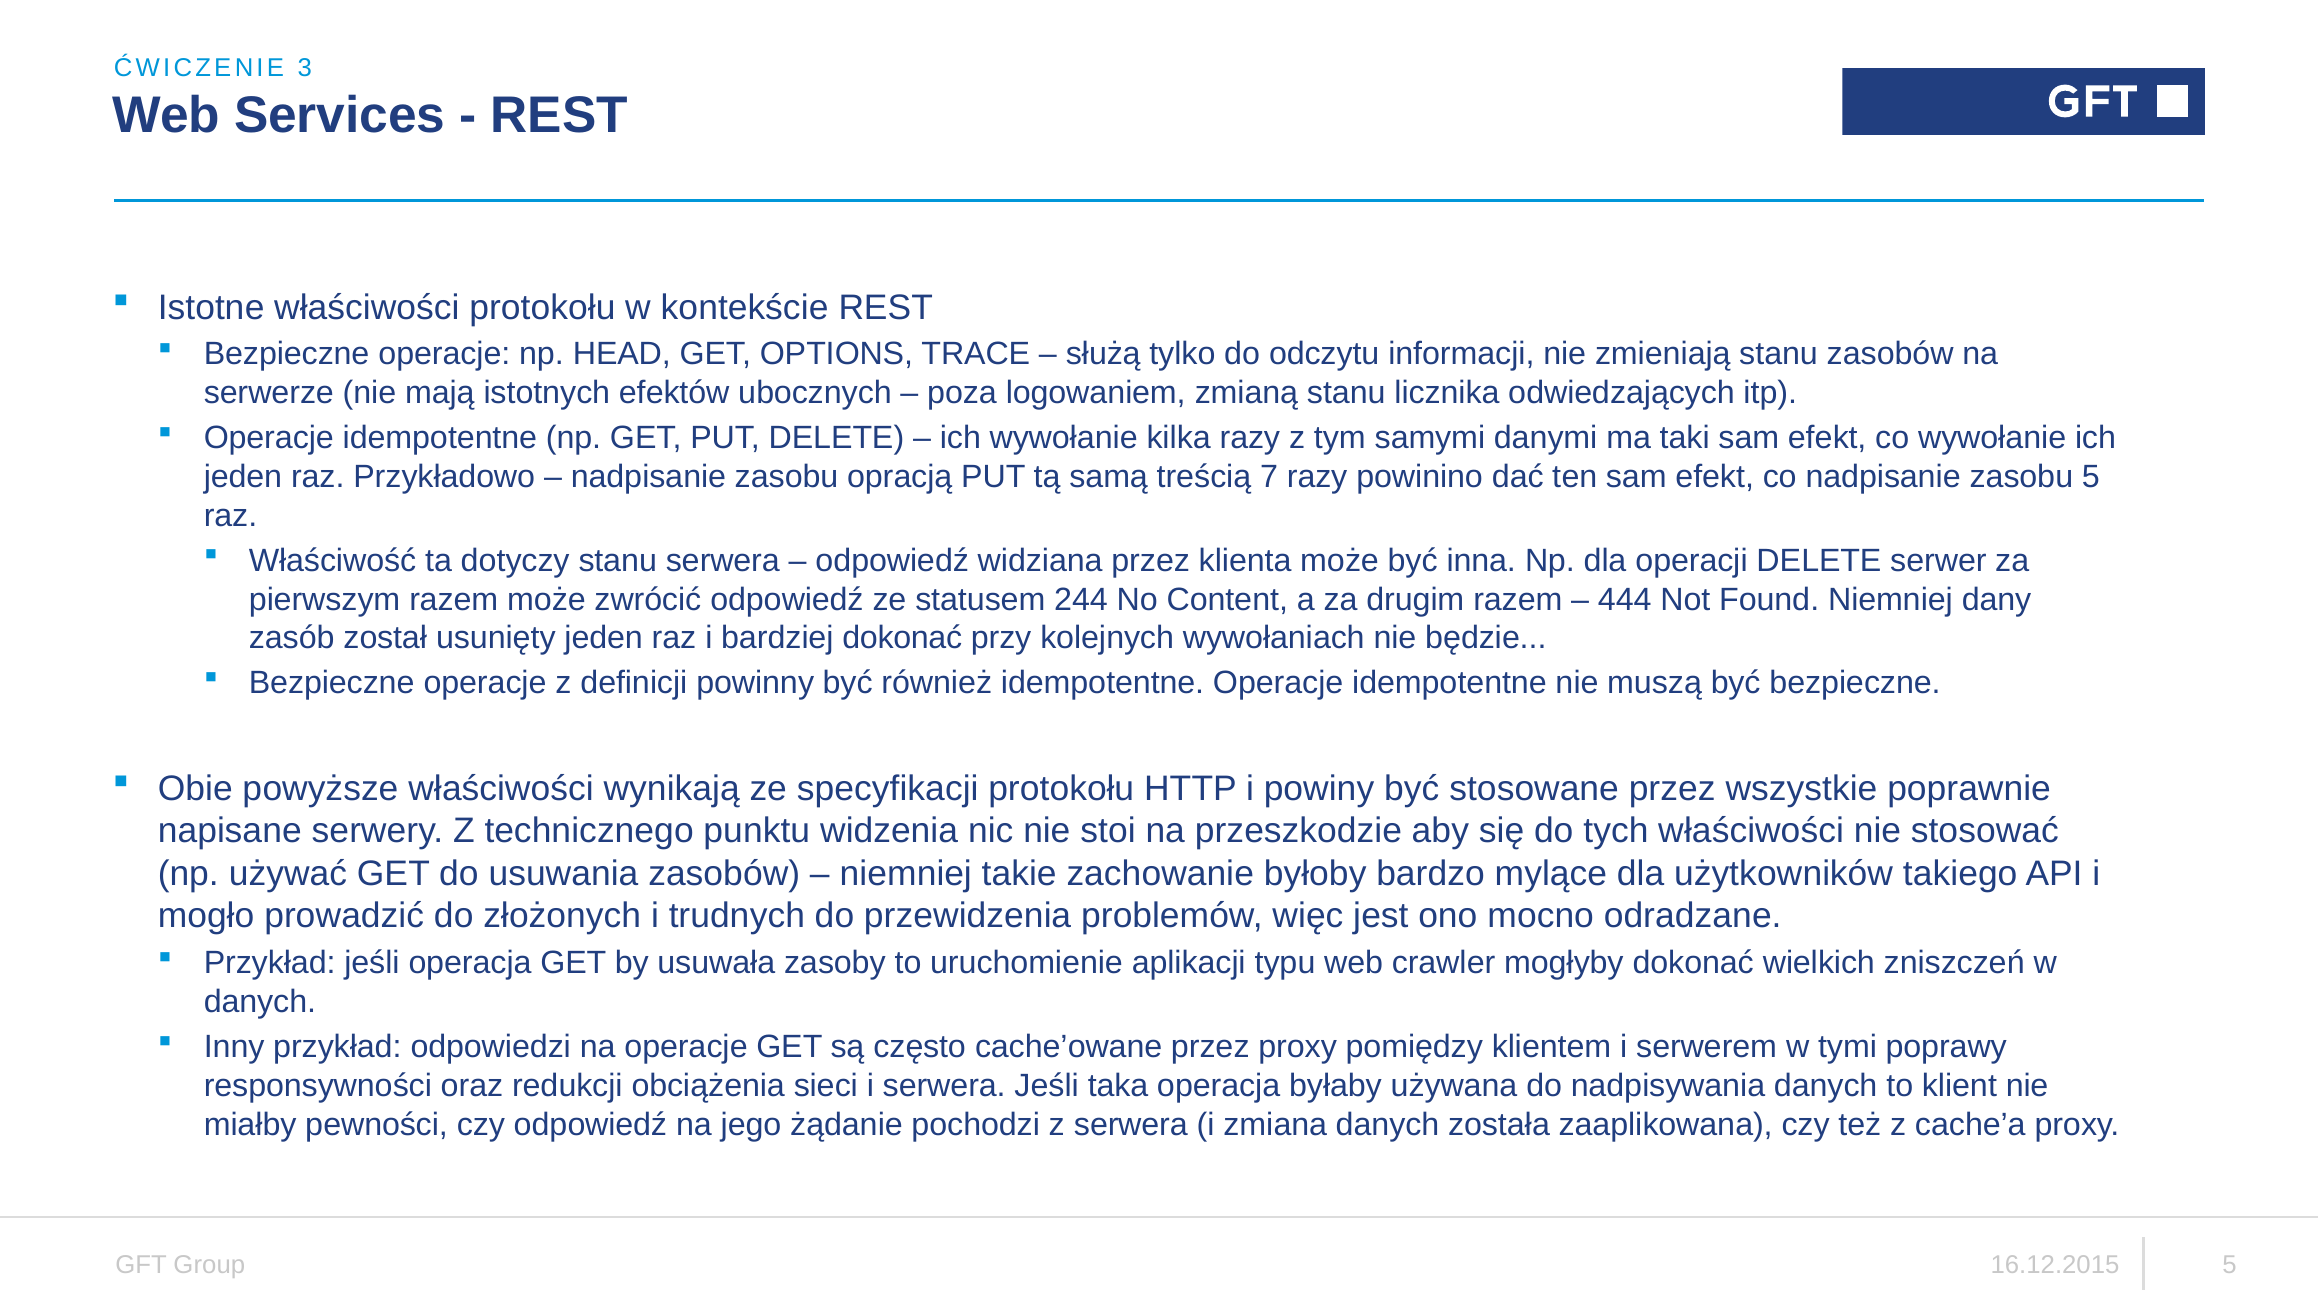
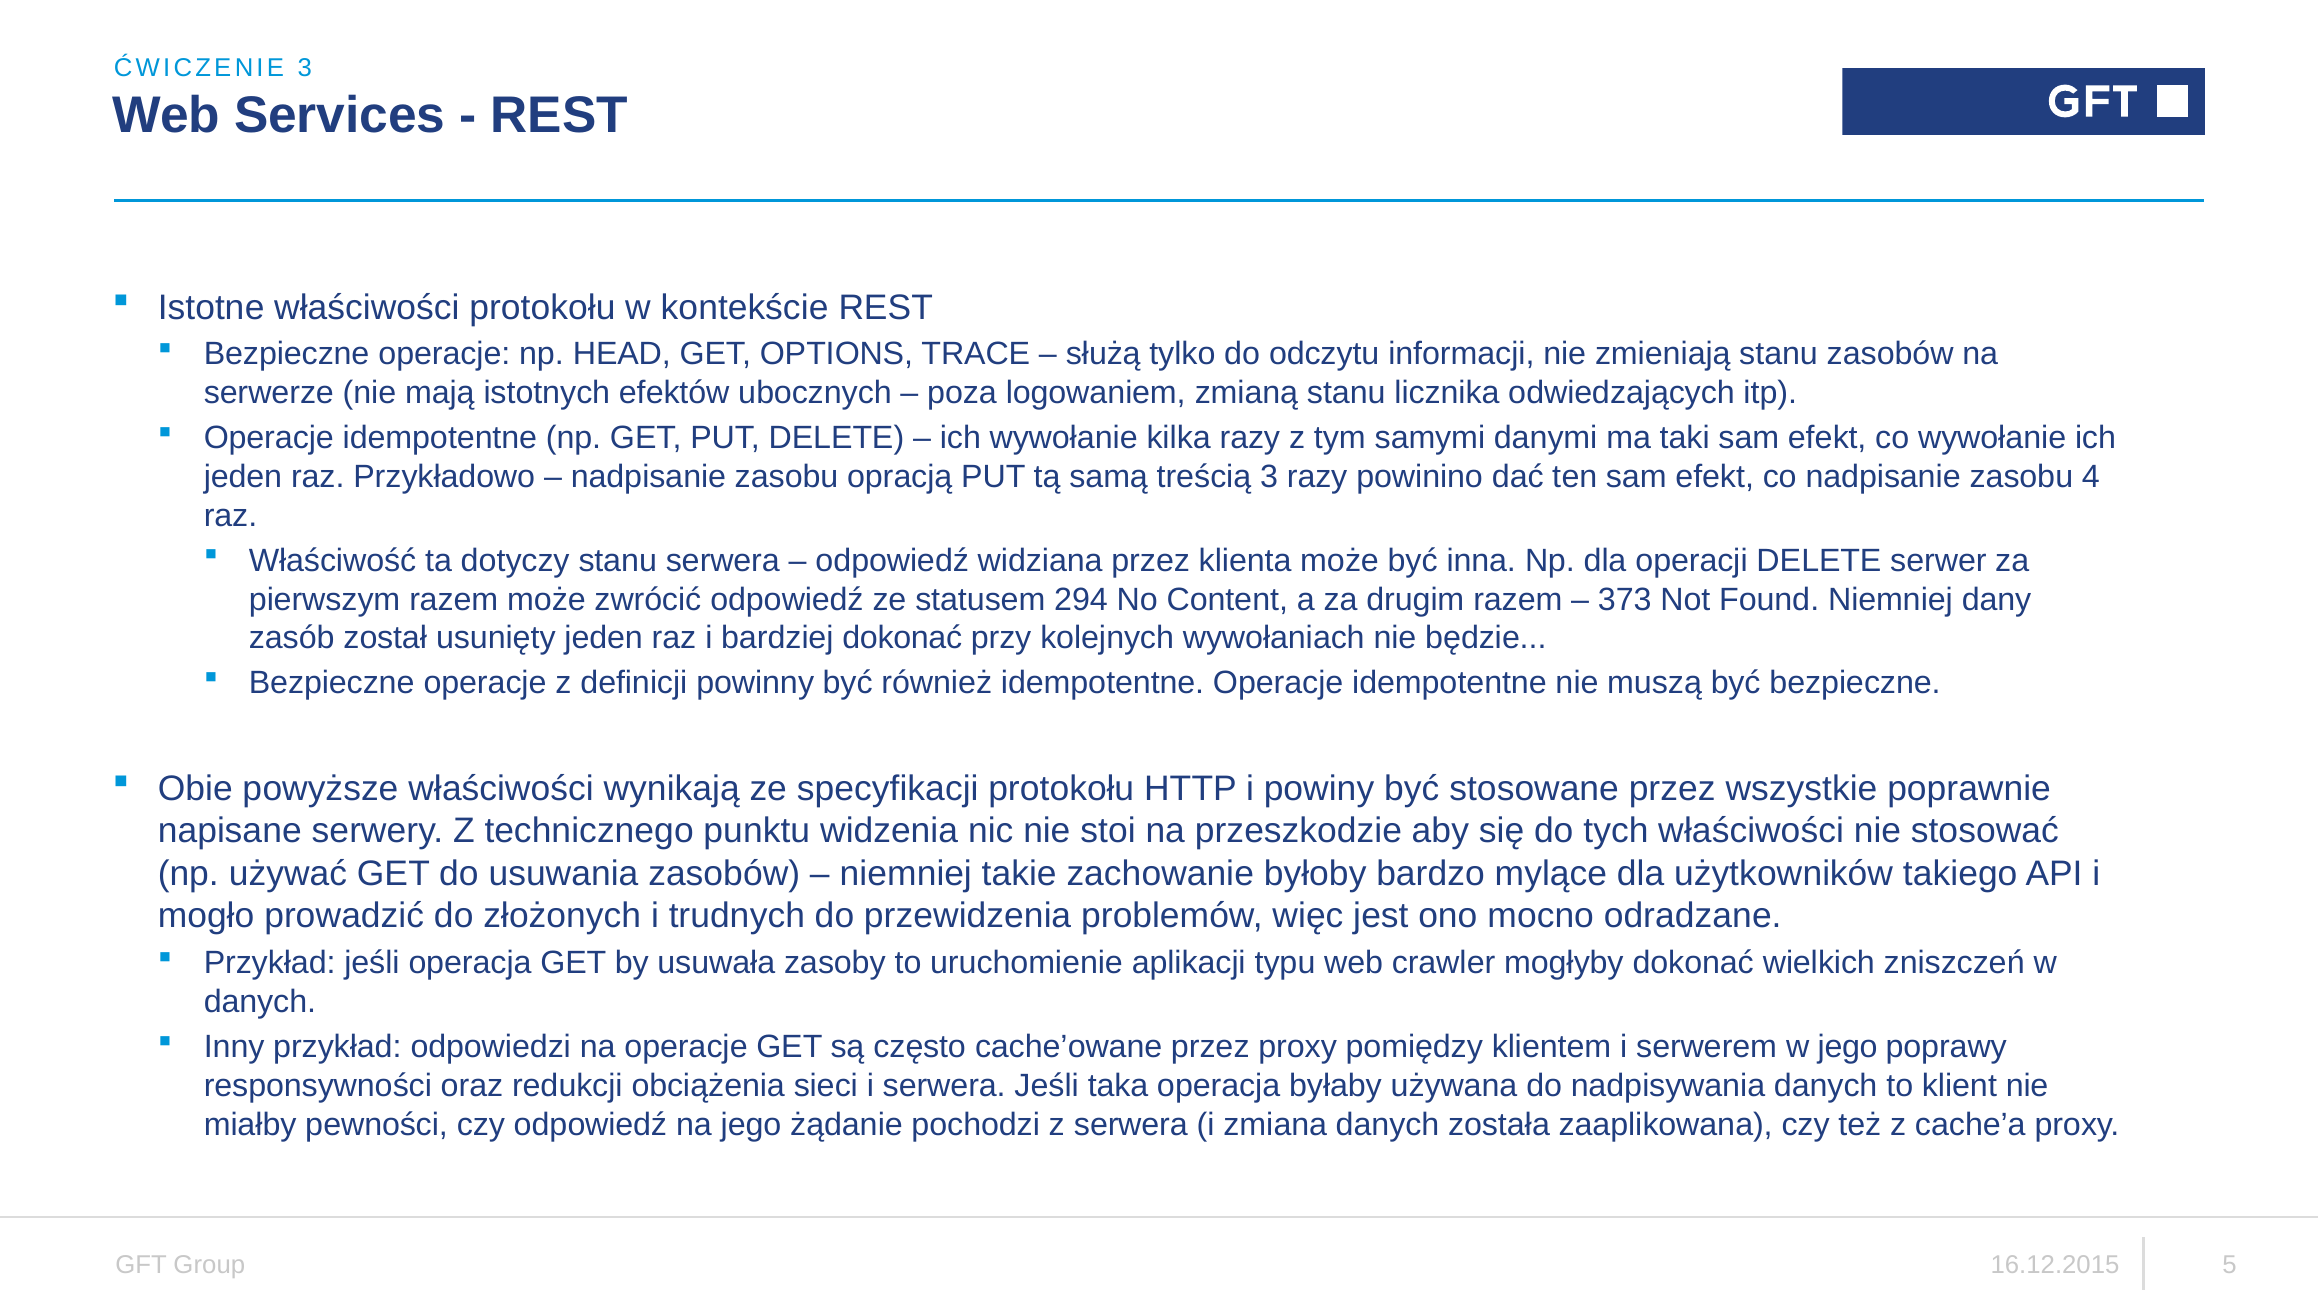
treścią 7: 7 -> 3
zasobu 5: 5 -> 4
244: 244 -> 294
444: 444 -> 373
w tymi: tymi -> jego
